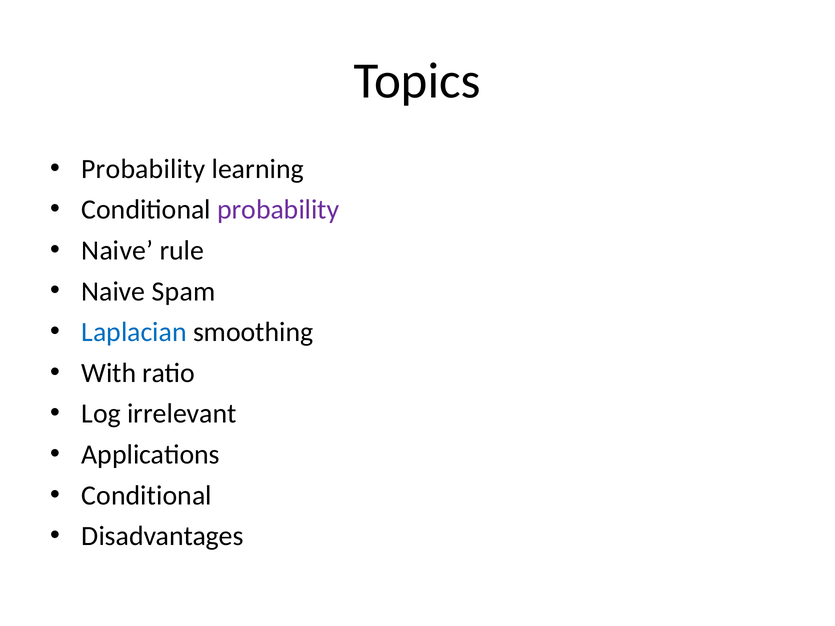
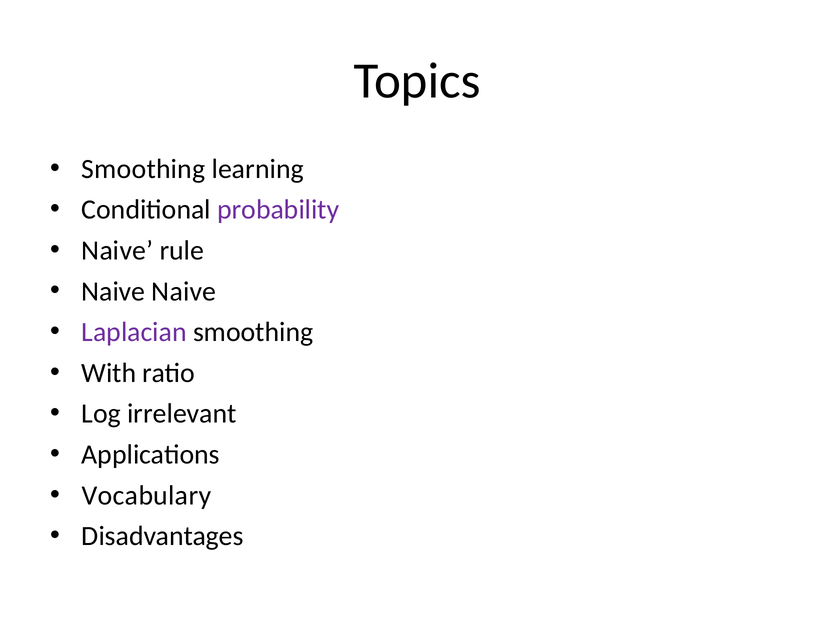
Probability at (143, 169): Probability -> Smoothing
Naive Spam: Spam -> Naive
Laplacian colour: blue -> purple
Conditional at (147, 496): Conditional -> Vocabulary
